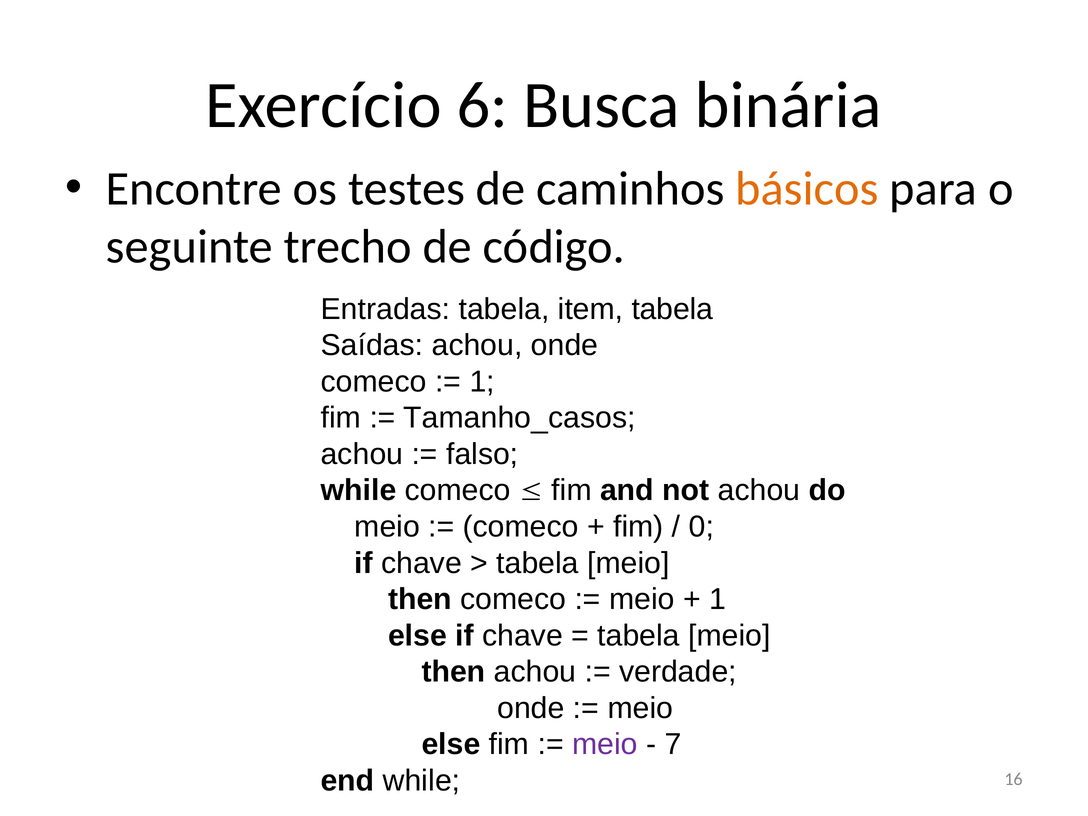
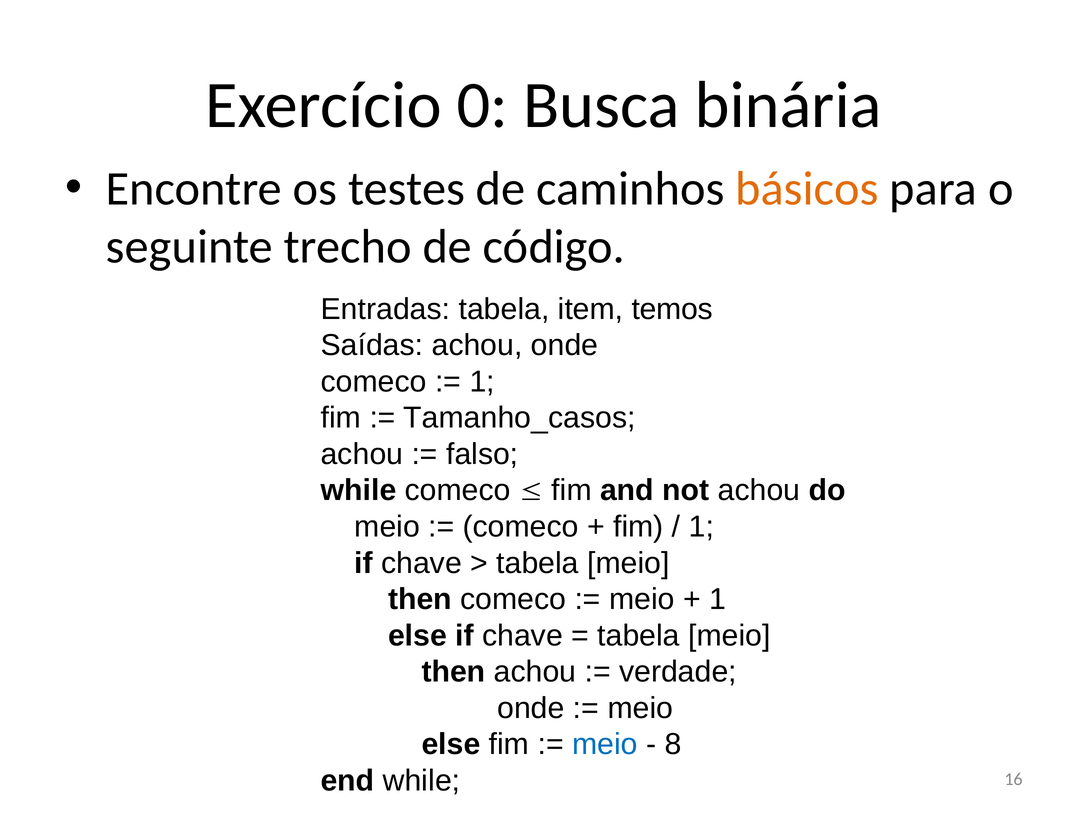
6: 6 -> 0
item tabela: tabela -> temos
0 at (701, 527): 0 -> 1
meio at (605, 744) colour: purple -> blue
7: 7 -> 8
